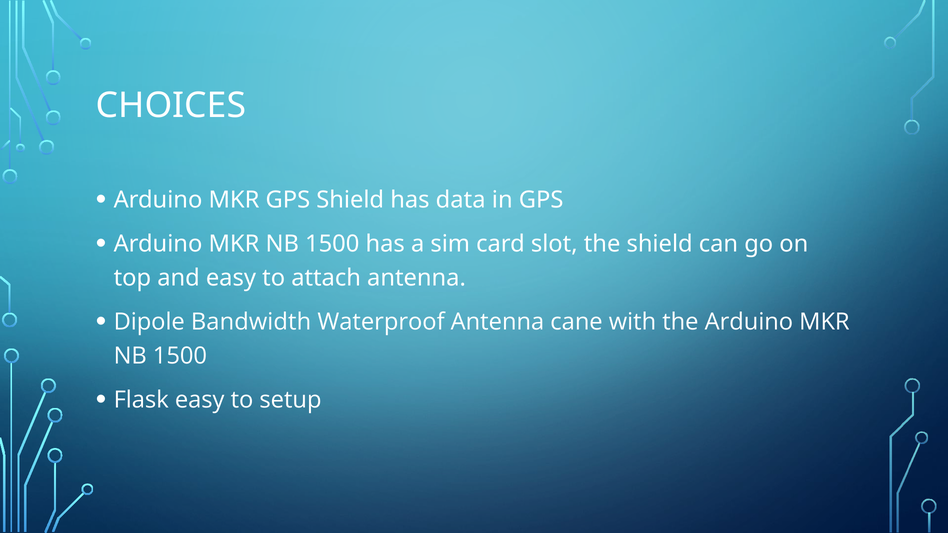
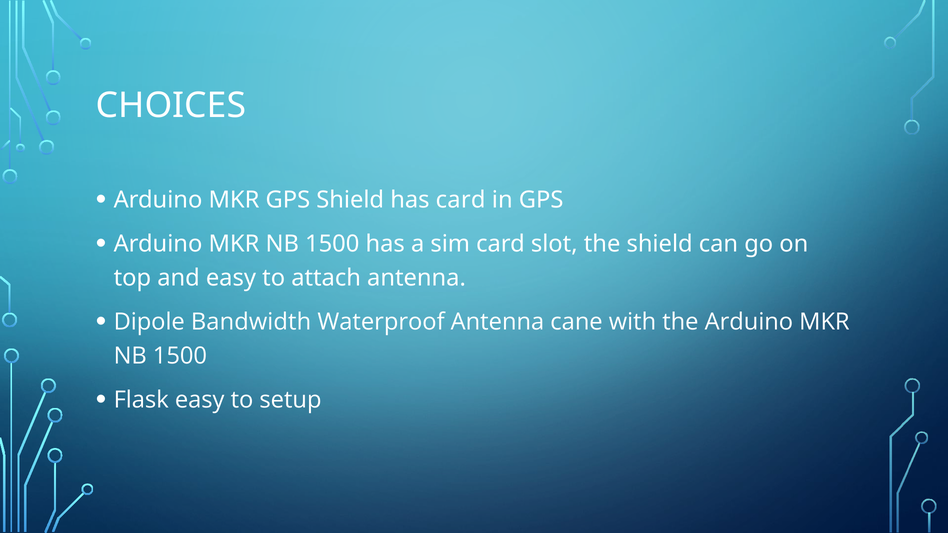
has data: data -> card
